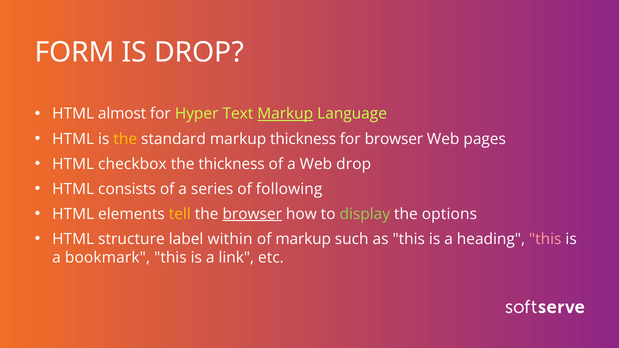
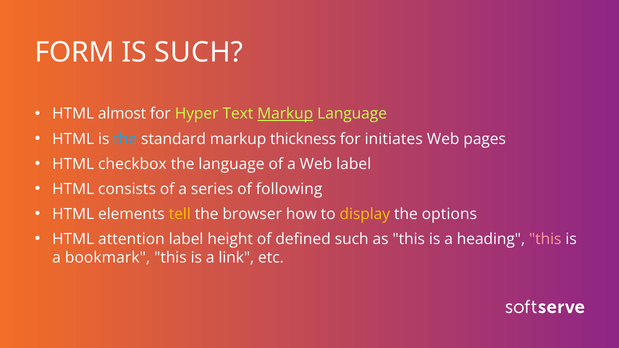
IS DROP: DROP -> SUCH
the at (125, 139) colour: yellow -> light blue
for browser: browser -> initiates
the thickness: thickness -> language
Web drop: drop -> label
browser at (252, 214) underline: present -> none
display colour: light green -> yellow
structure: structure -> attention
within: within -> height
of markup: markup -> defined
